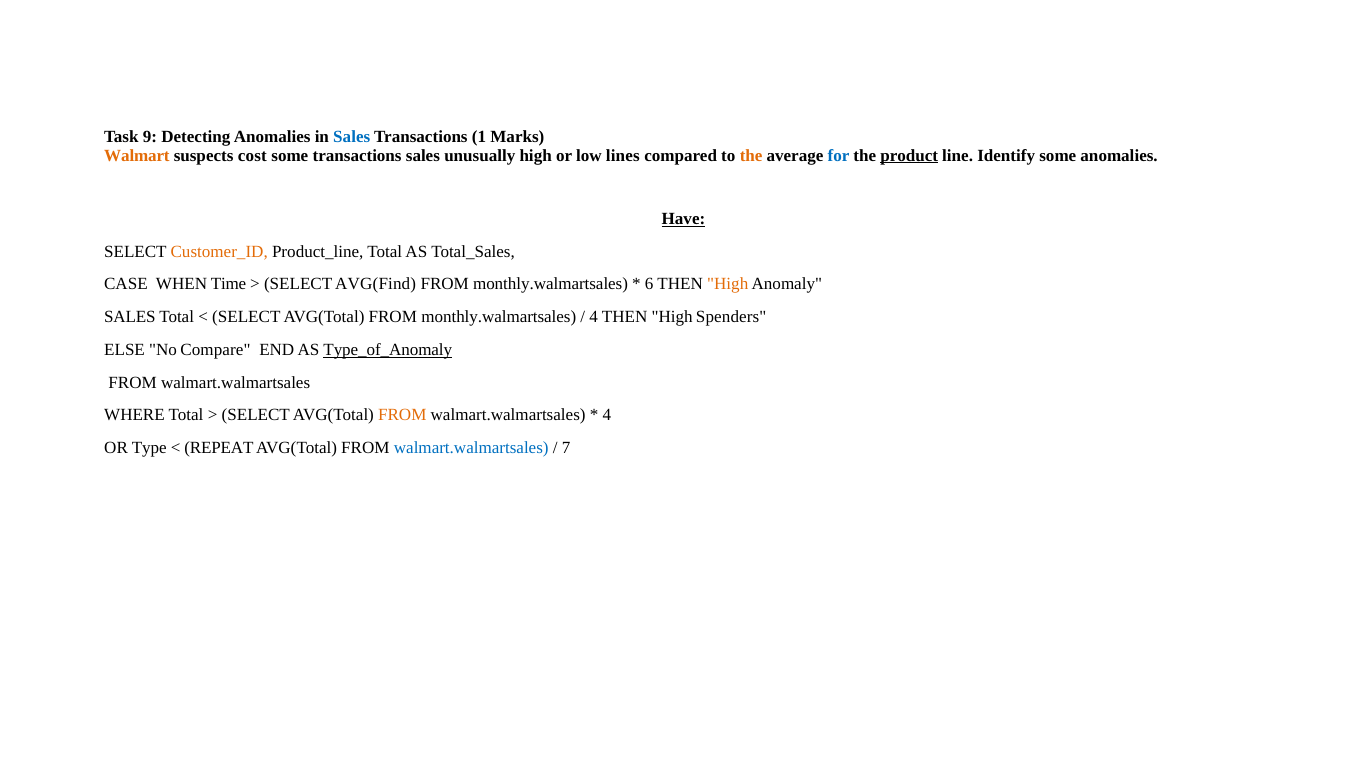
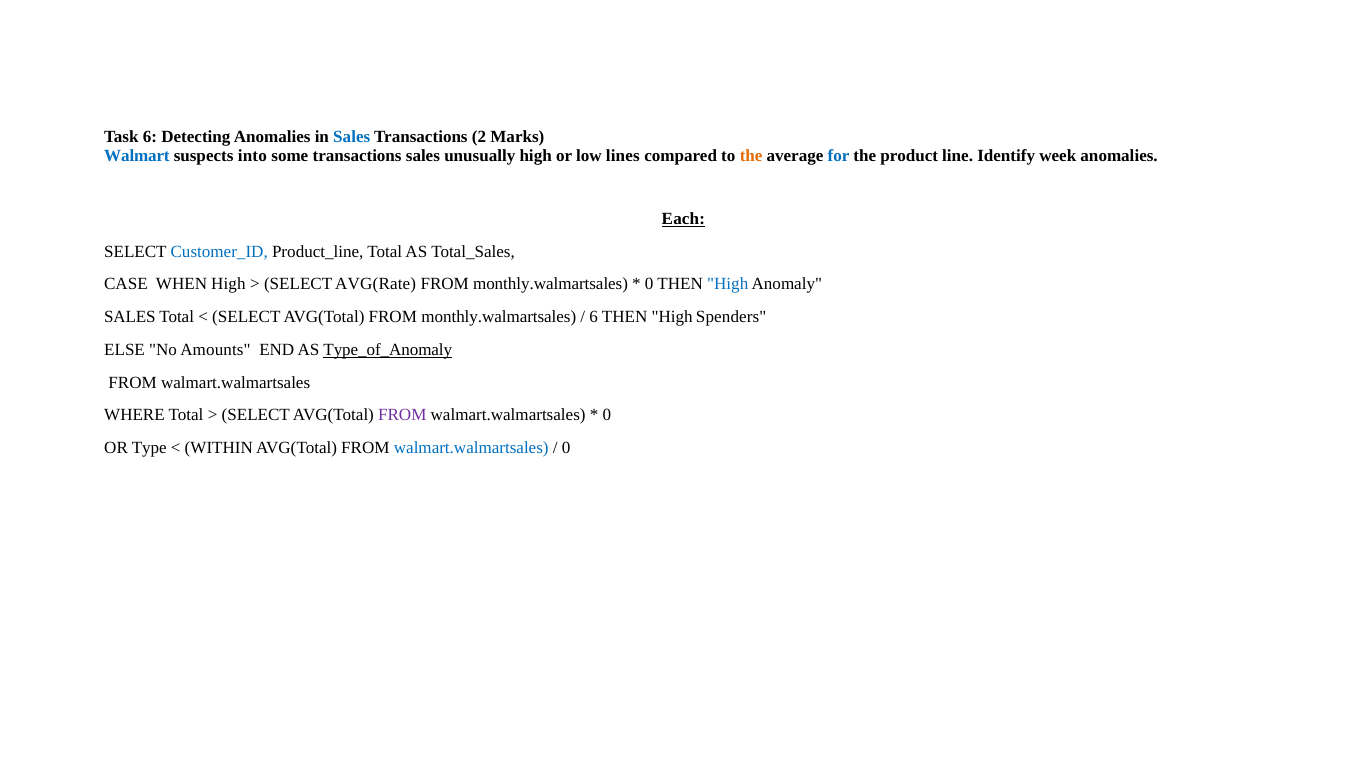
Task 9: 9 -> 6
1: 1 -> 2
Walmart colour: orange -> blue
cost: cost -> into
product underline: present -> none
Identify some: some -> week
Have: Have -> Each
Customer_ID colour: orange -> blue
WHEN Time: Time -> High
AVG(Find: AVG(Find -> AVG(Rate
6 at (649, 284): 6 -> 0
High at (728, 284) colour: orange -> blue
4 at (594, 317): 4 -> 6
Compare: Compare -> Amounts
FROM at (402, 415) colour: orange -> purple
4 at (607, 415): 4 -> 0
REPEAT: REPEAT -> WITHIN
7 at (566, 448): 7 -> 0
